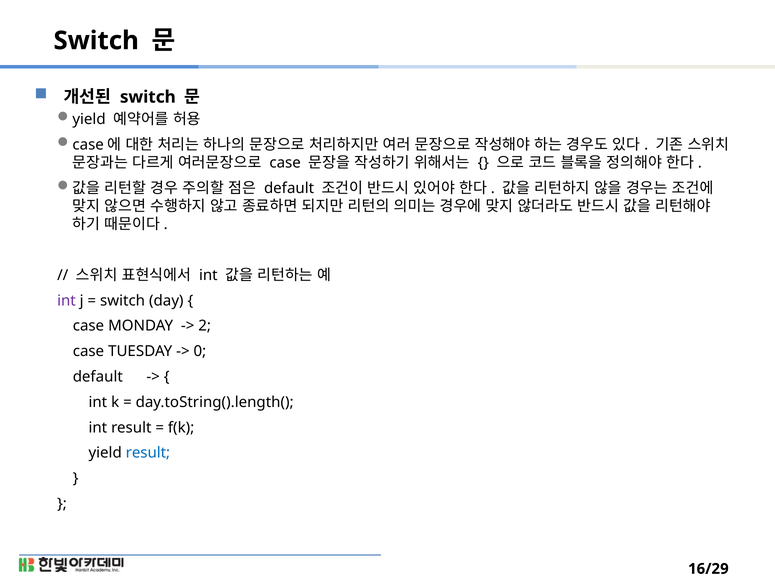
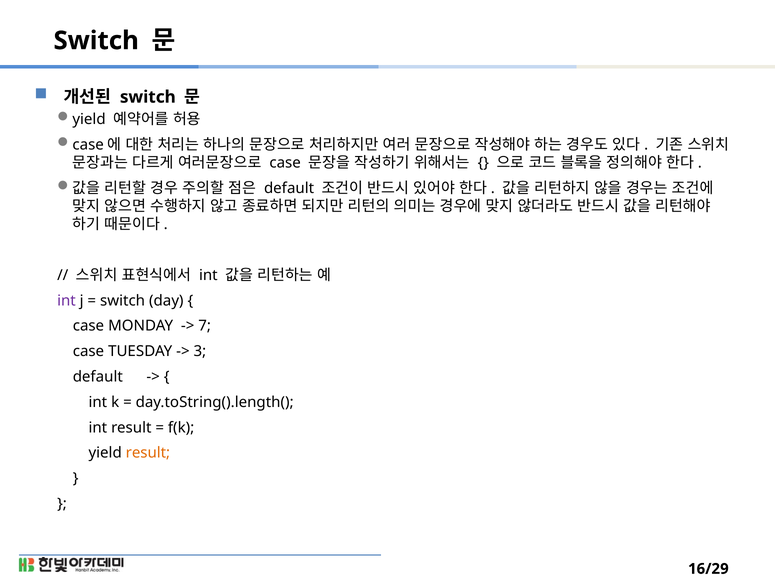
2: 2 -> 7
0: 0 -> 3
result at (148, 453) colour: blue -> orange
